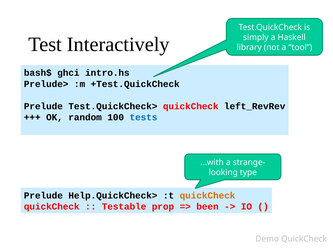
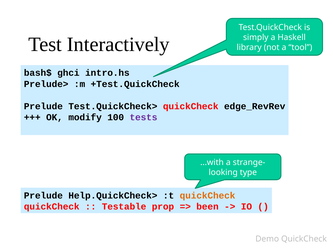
left_RevRev: left_RevRev -> edge_RevRev
random: random -> modify
tests colour: blue -> purple
